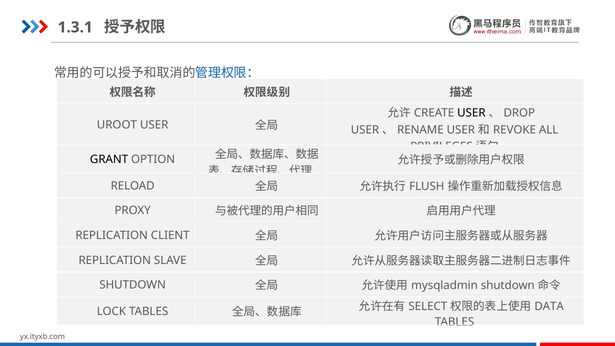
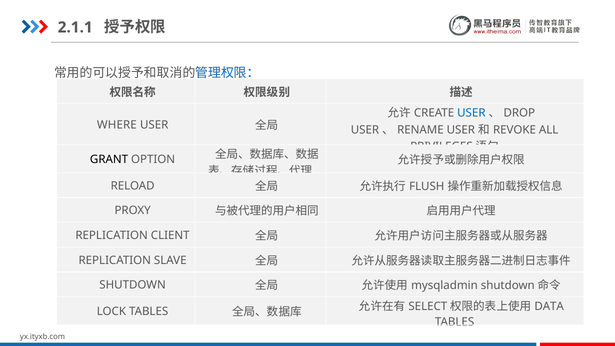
1.3.1: 1.3.1 -> 2.1.1
USER at (471, 113) colour: black -> blue
UROOT: UROOT -> WHERE
